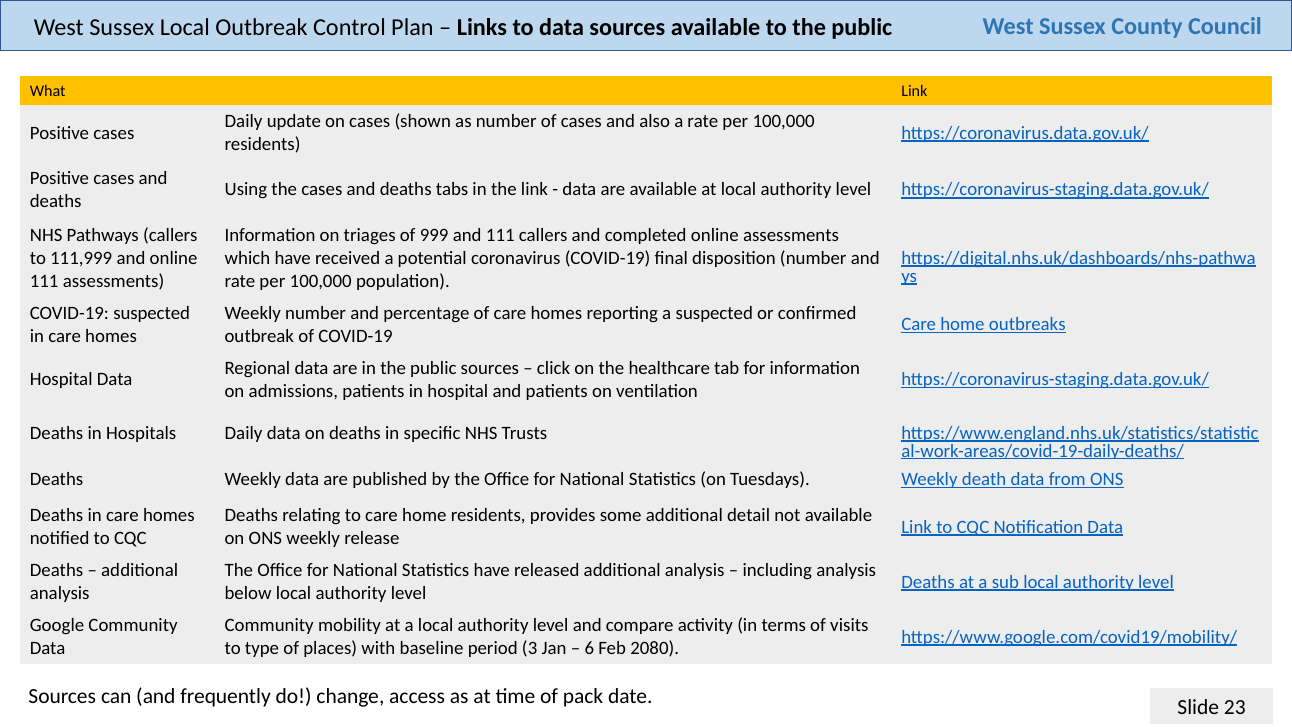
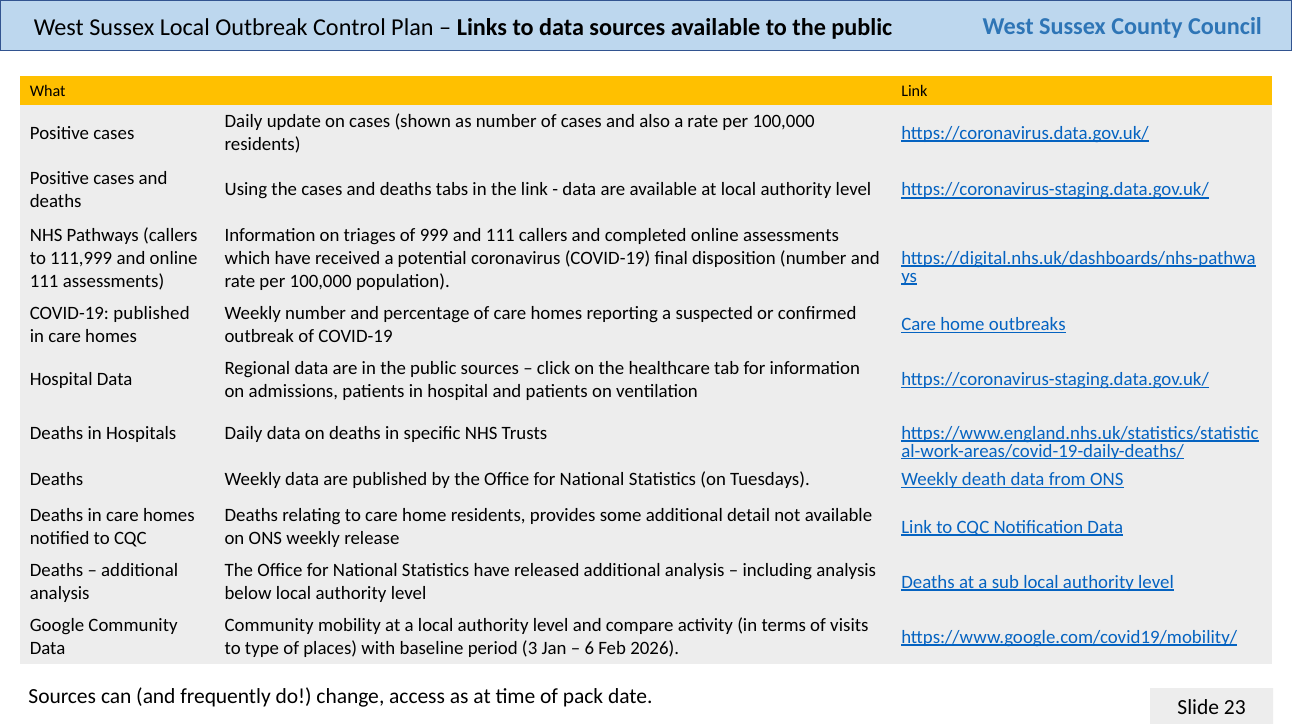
COVID-19 suspected: suspected -> published
2080: 2080 -> 2026
